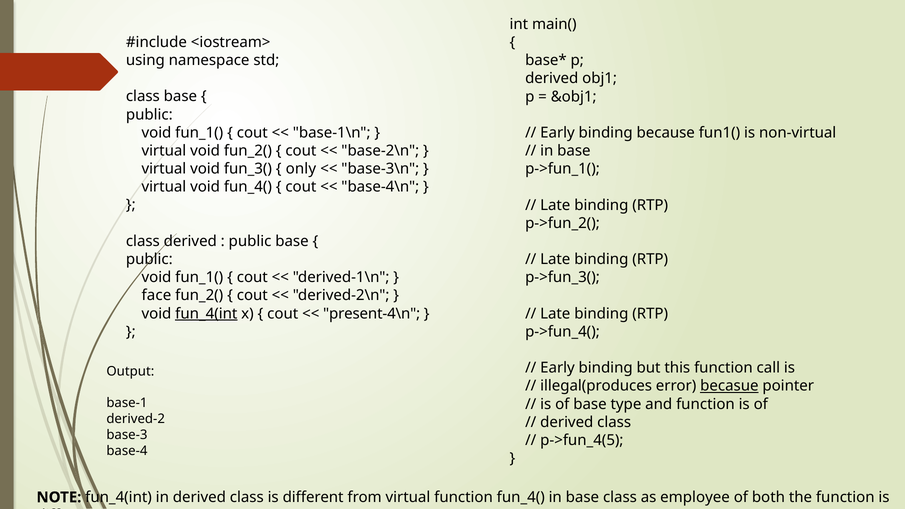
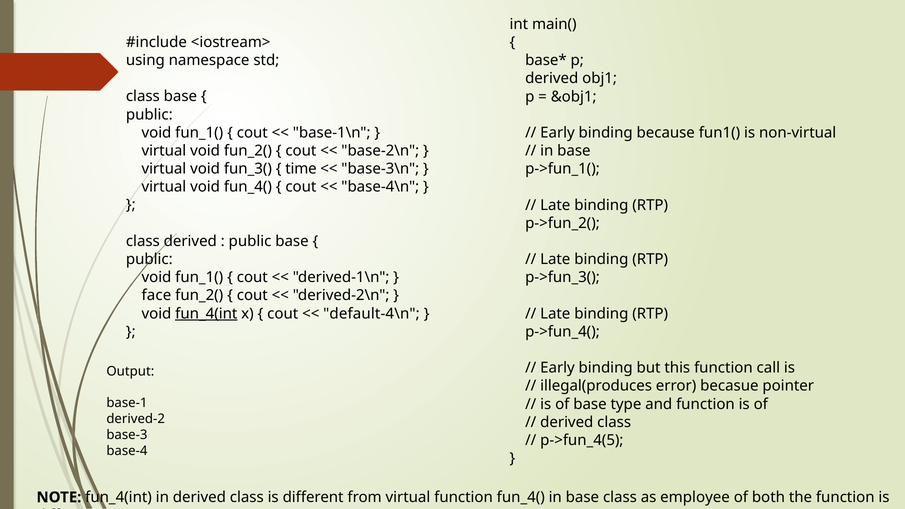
only: only -> time
present-4\n: present-4\n -> default-4\n
becasue underline: present -> none
